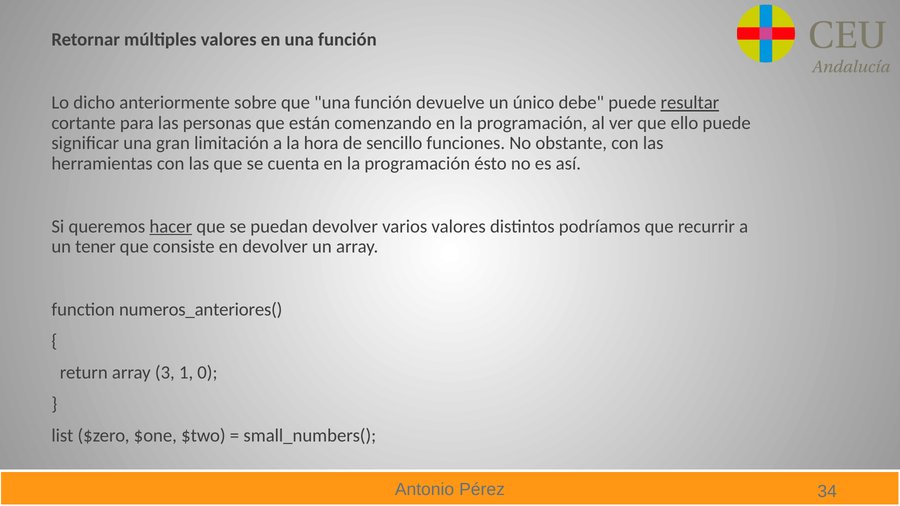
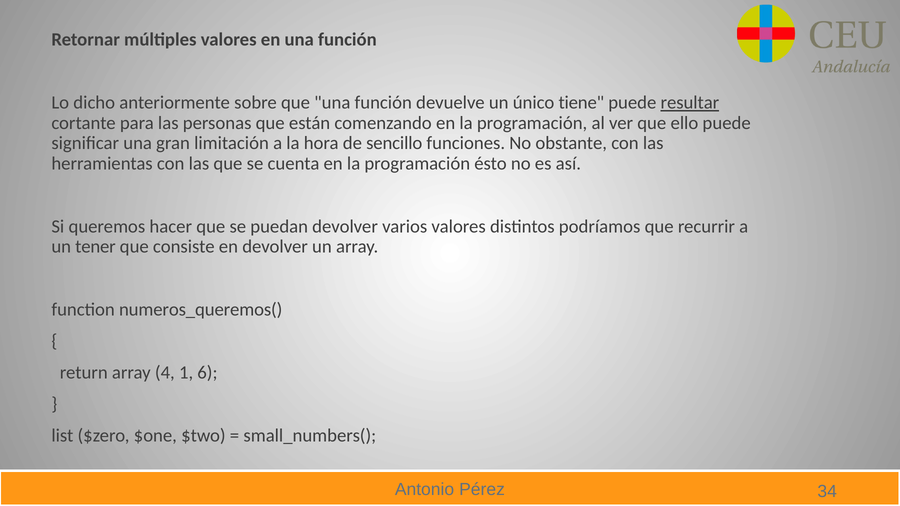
debe: debe -> tiene
hacer underline: present -> none
numeros_anteriores(: numeros_anteriores( -> numeros_queremos(
3: 3 -> 4
0: 0 -> 6
